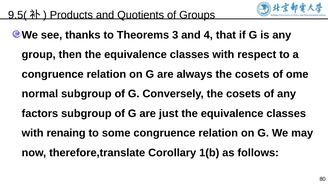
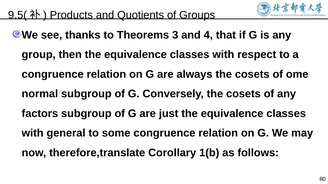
renaing: renaing -> general
